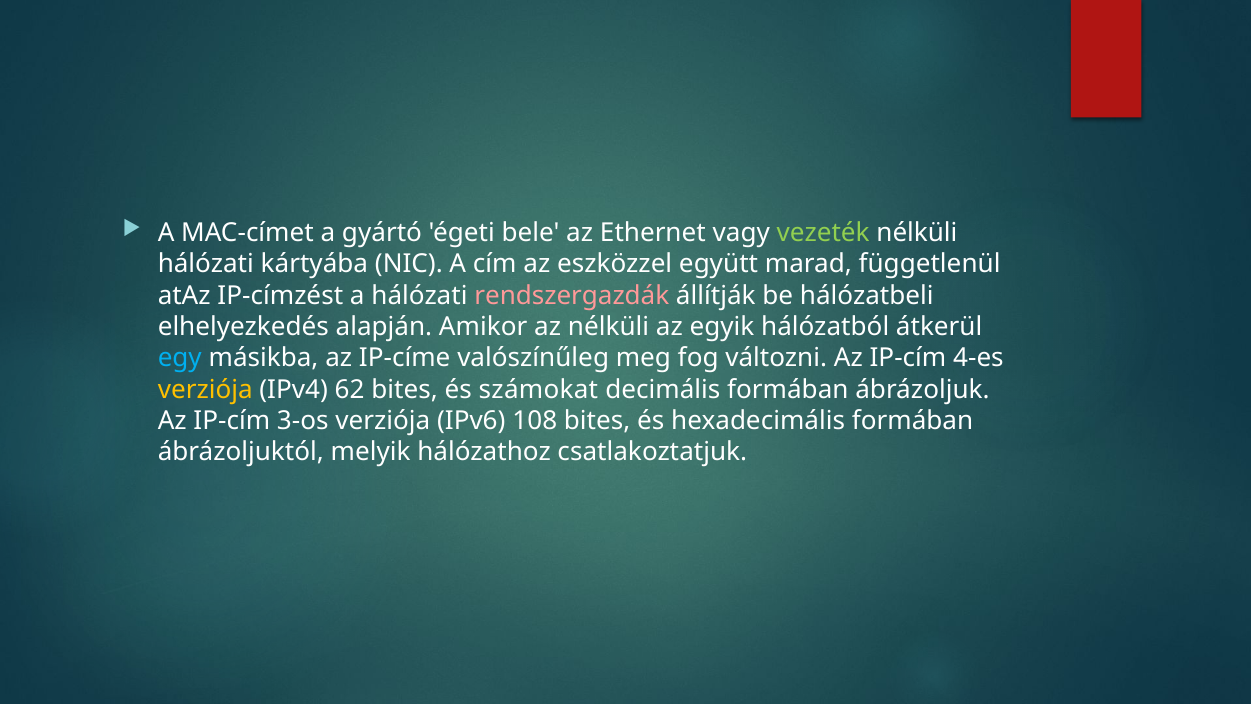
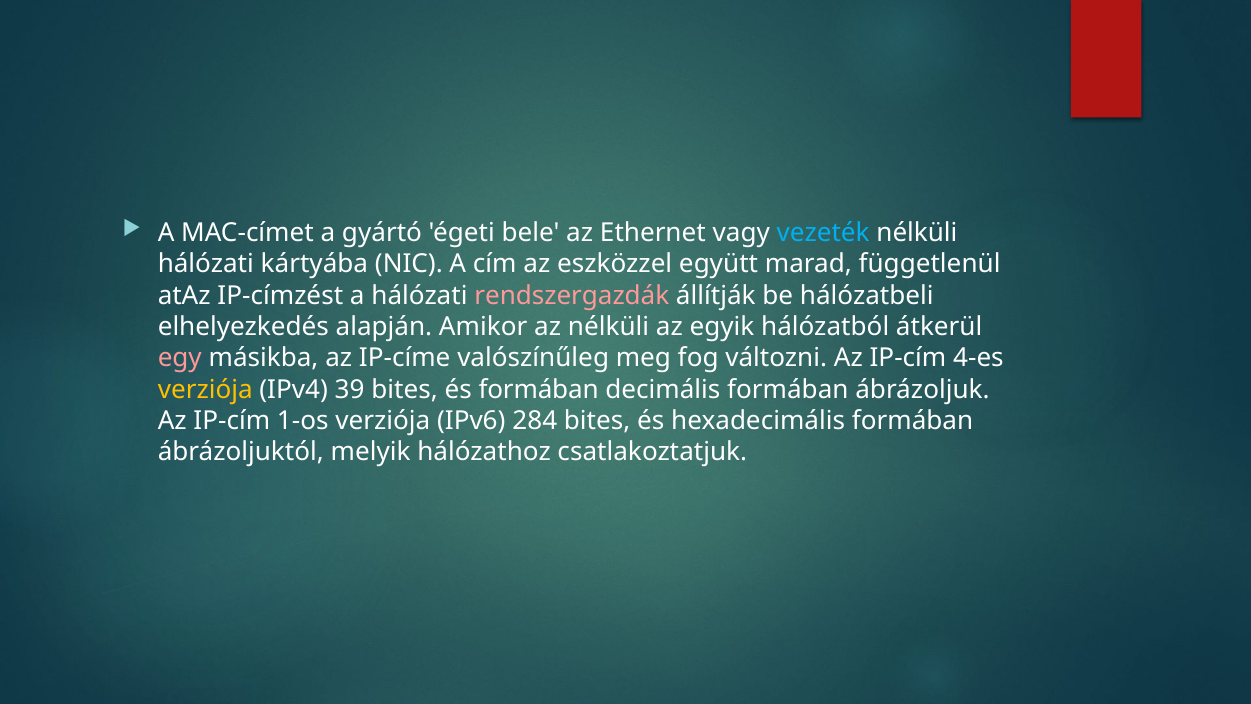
vezeték colour: light green -> light blue
egy colour: light blue -> pink
62: 62 -> 39
és számokat: számokat -> formában
3-os: 3-os -> 1-os
108: 108 -> 284
